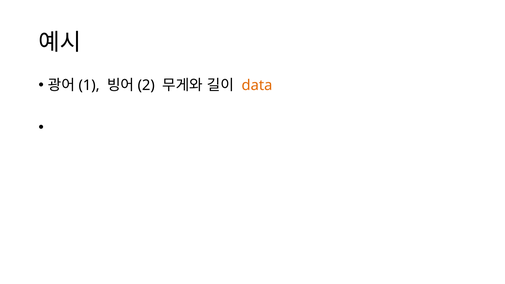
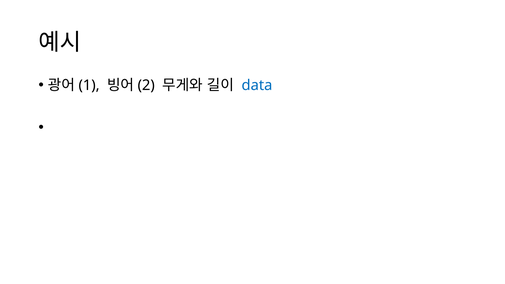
data colour: orange -> blue
